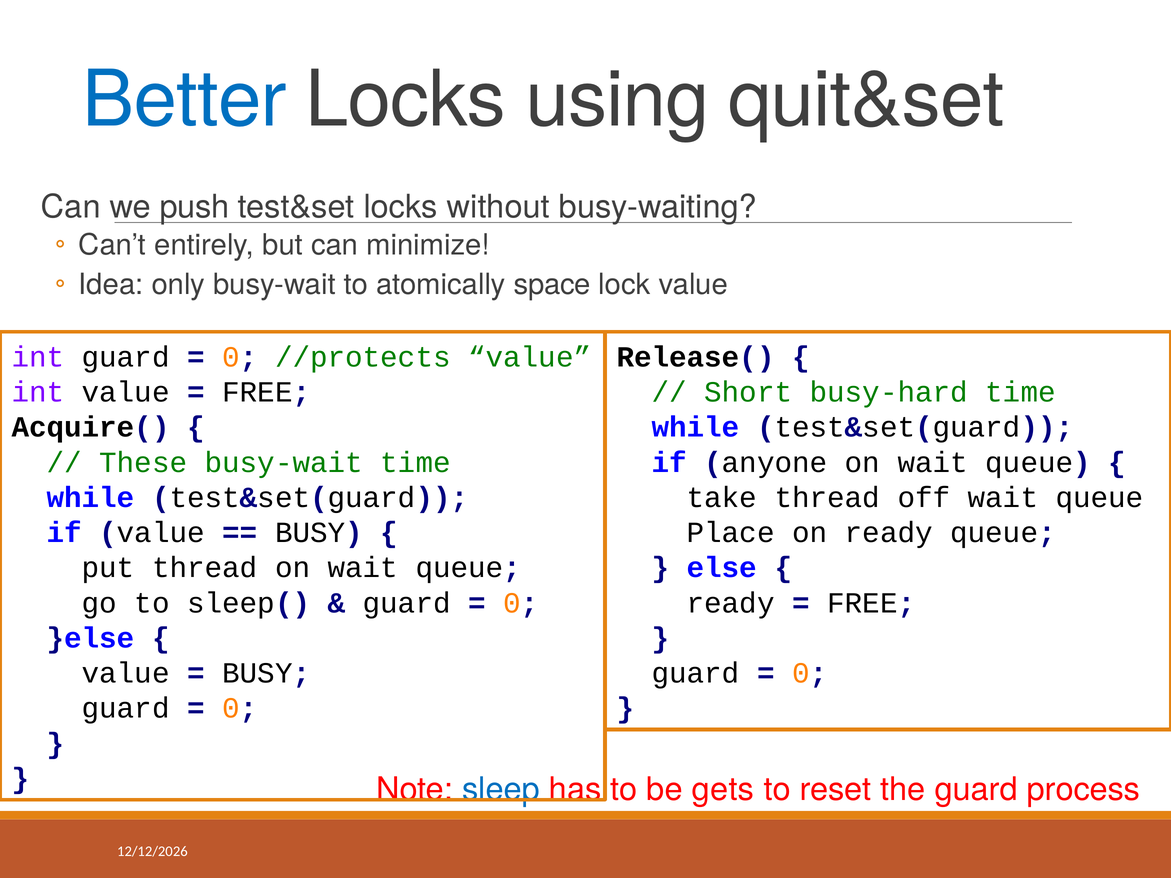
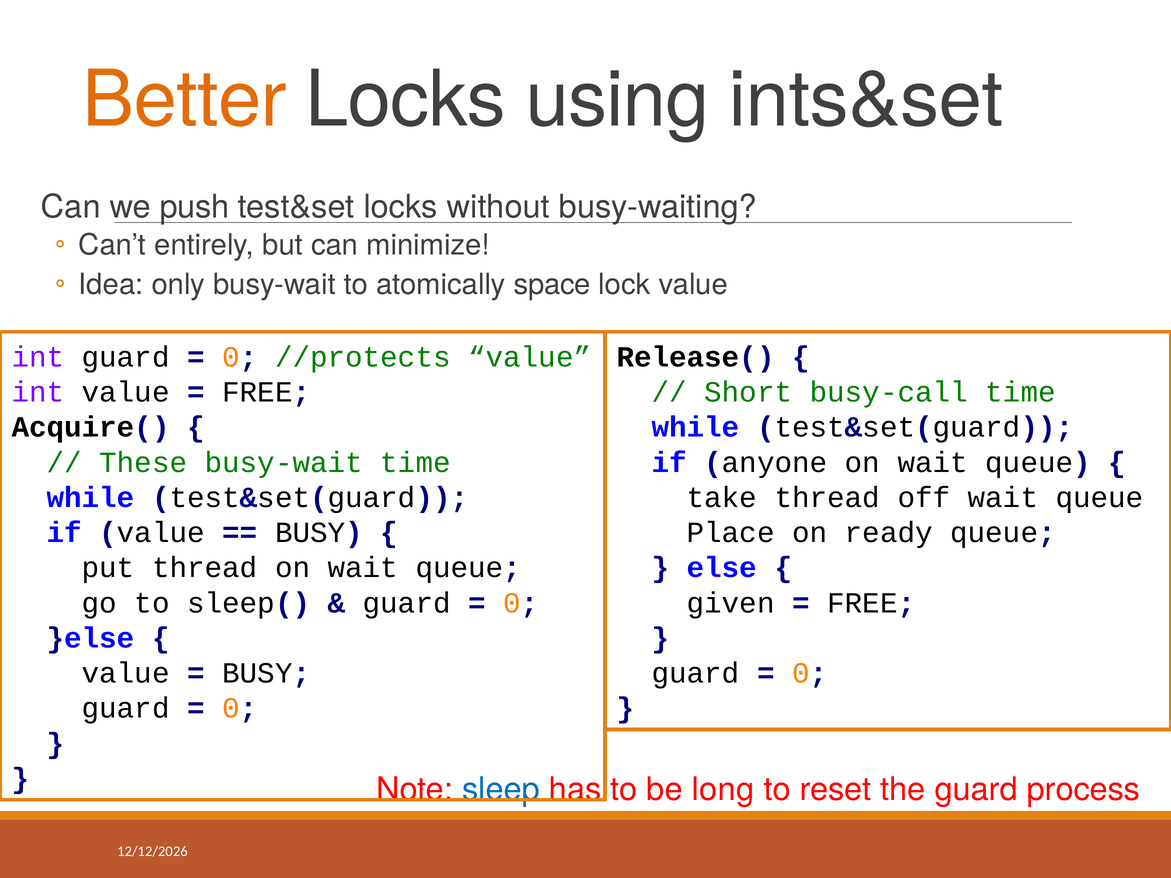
Better colour: blue -> orange
quit&set: quit&set -> ints&set
busy-hard: busy-hard -> busy-call
ready at (731, 603): ready -> given
gets: gets -> long
